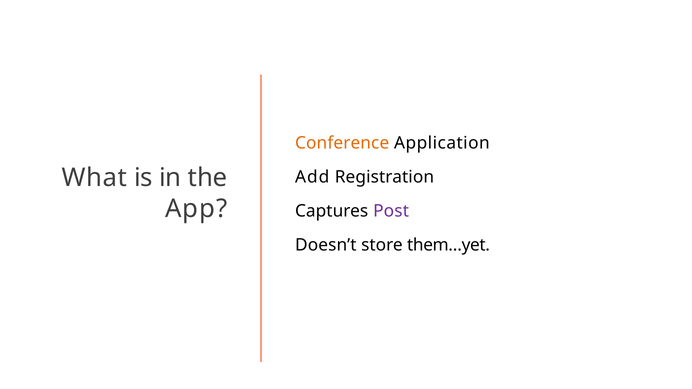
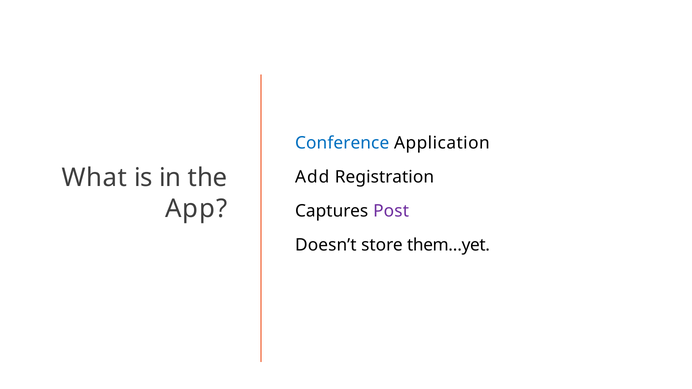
Conference colour: orange -> blue
